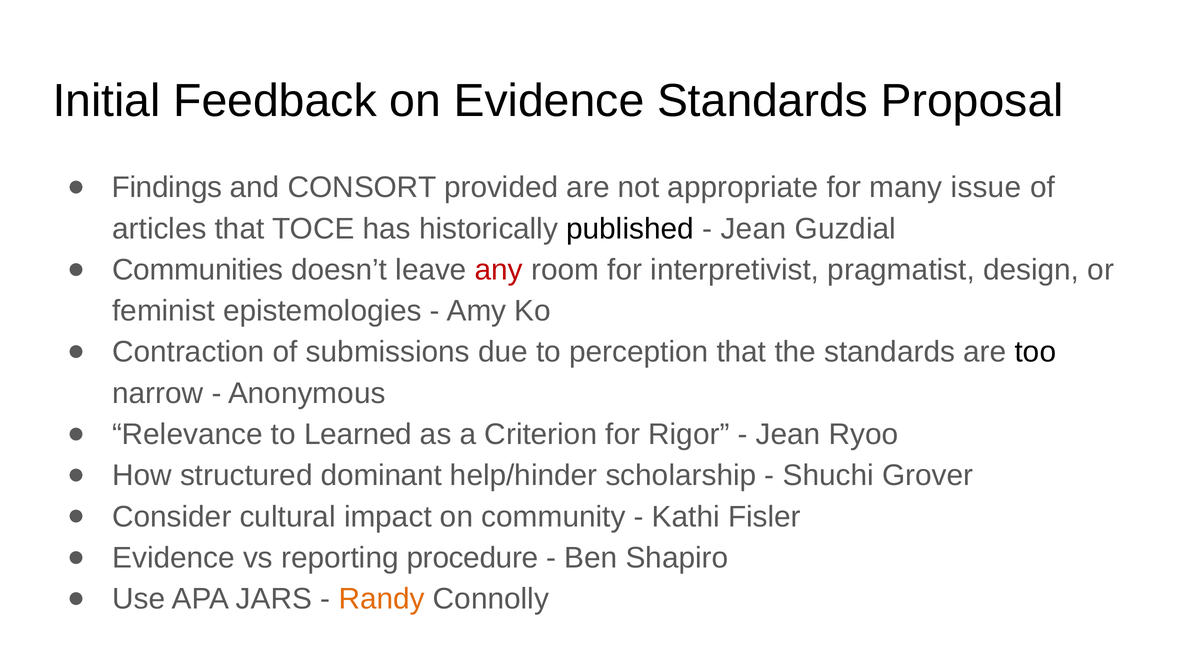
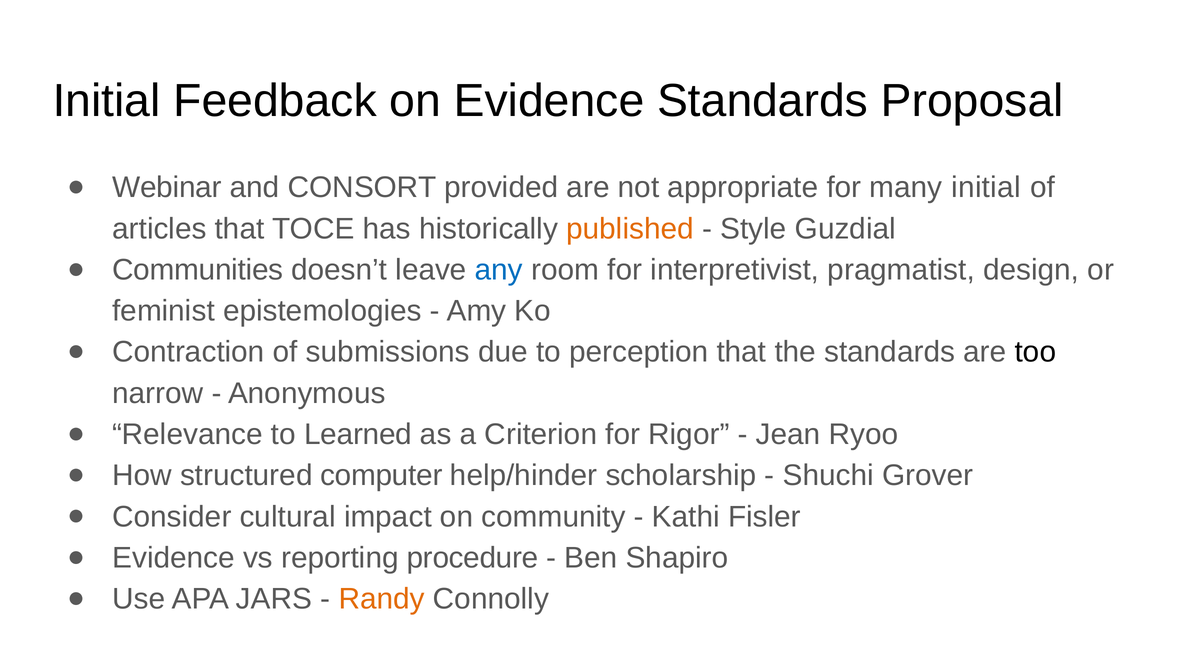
Findings: Findings -> Webinar
many issue: issue -> initial
published colour: black -> orange
Jean at (753, 229): Jean -> Style
any colour: red -> blue
dominant: dominant -> computer
